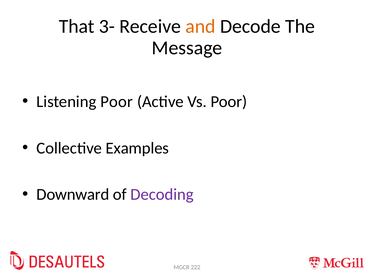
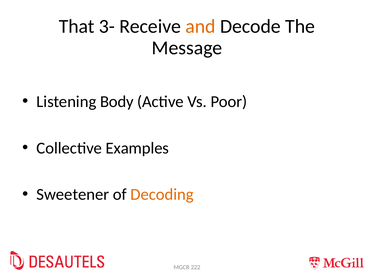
Listening Poor: Poor -> Body
Downward: Downward -> Sweetener
Decoding colour: purple -> orange
